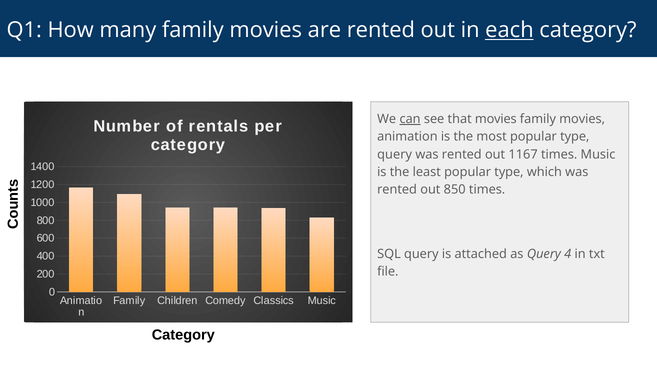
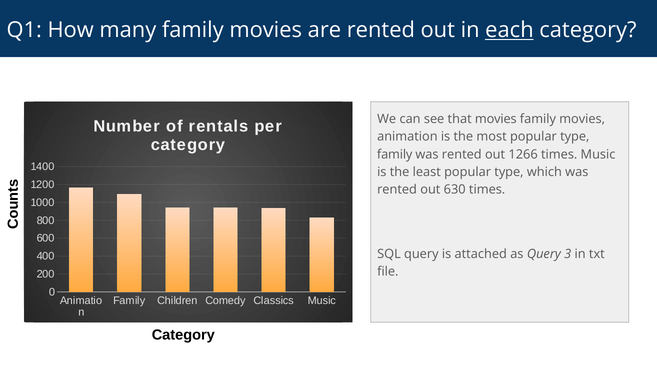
can underline: present -> none
query at (395, 155): query -> family
1167: 1167 -> 1266
850: 850 -> 630
4: 4 -> 3
